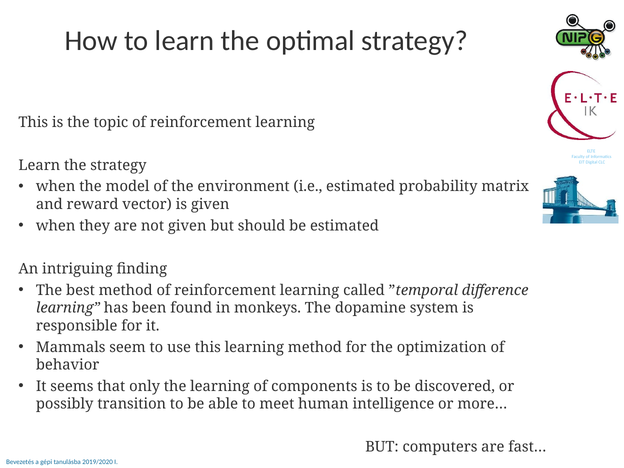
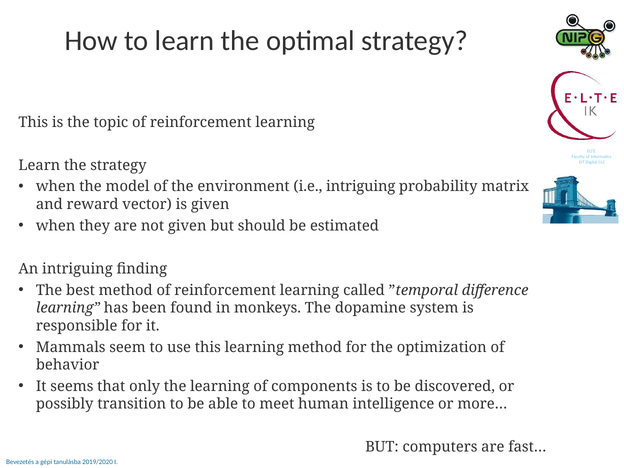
i.e estimated: estimated -> intriguing
